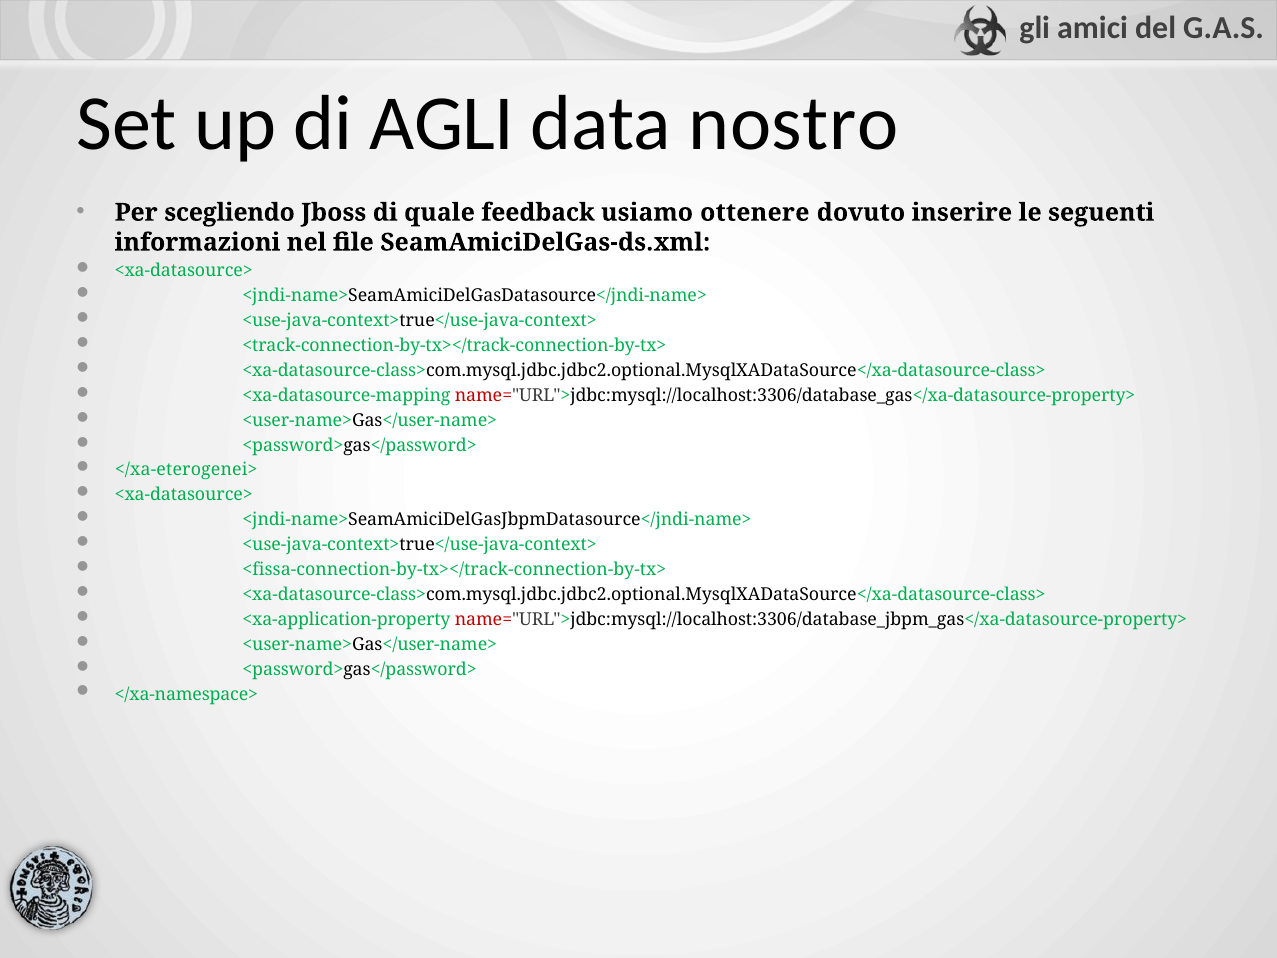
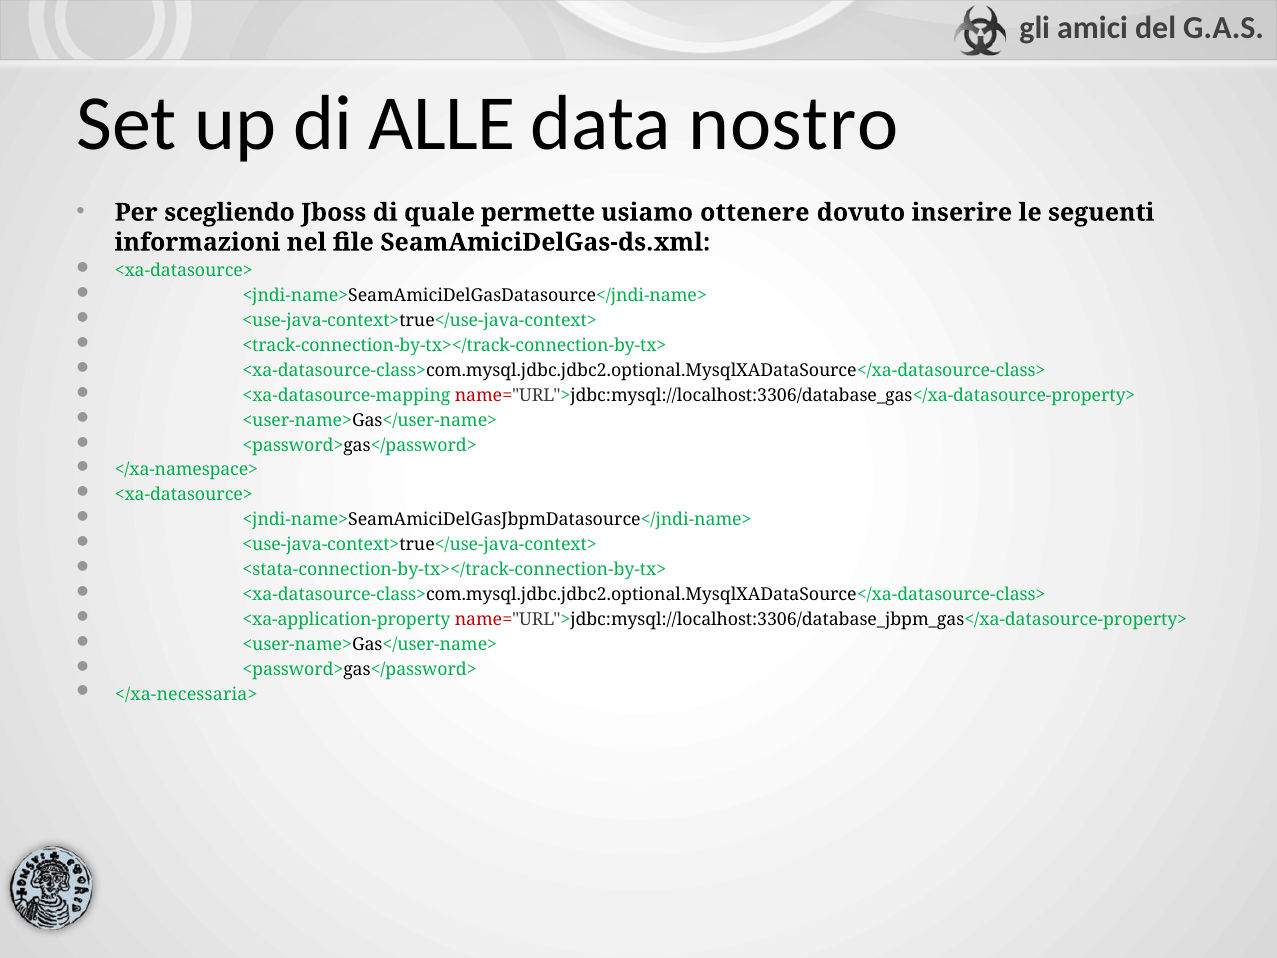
AGLI: AGLI -> ALLE
feedback: feedback -> permette
</xa-eterogenei>: </xa-eterogenei> -> </xa-namespace>
<fissa-connection-by-tx></track-connection-by-tx>: <fissa-connection-by-tx></track-connection-by-tx> -> <stata-connection-by-tx></track-connection-by-tx>
</xa-namespace>: </xa-namespace> -> </xa-necessaria>
